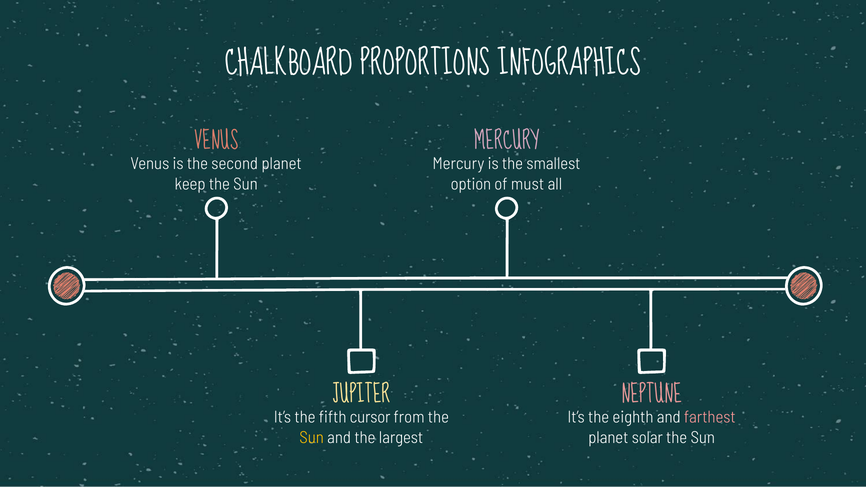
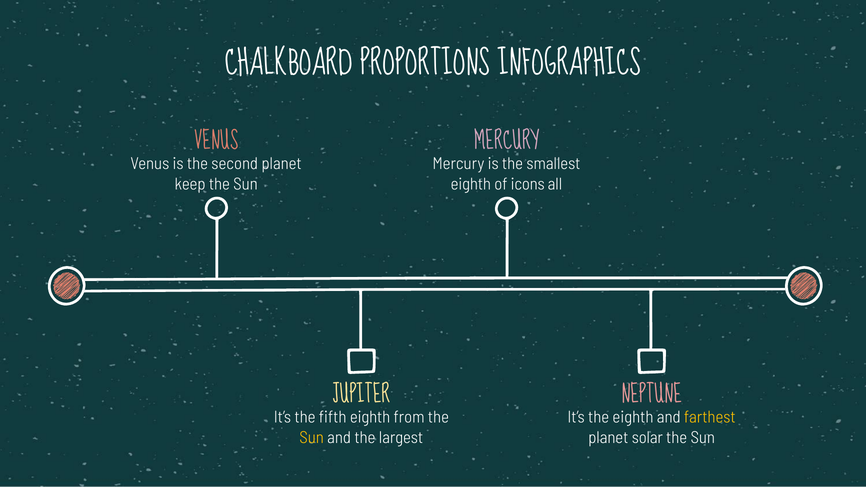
option at (471, 184): option -> eighth
must: must -> icons
fifth cursor: cursor -> eighth
farthest colour: pink -> yellow
